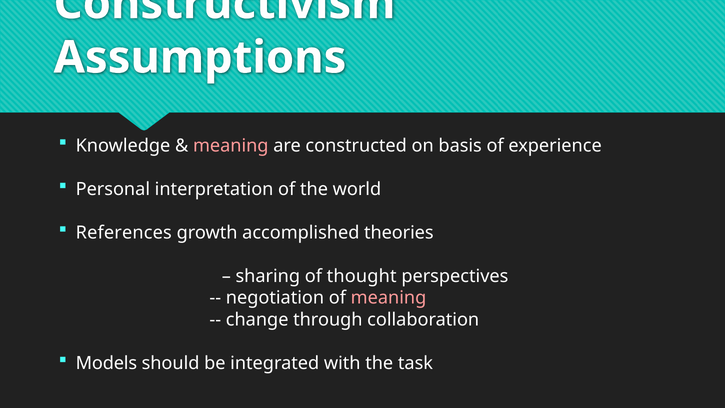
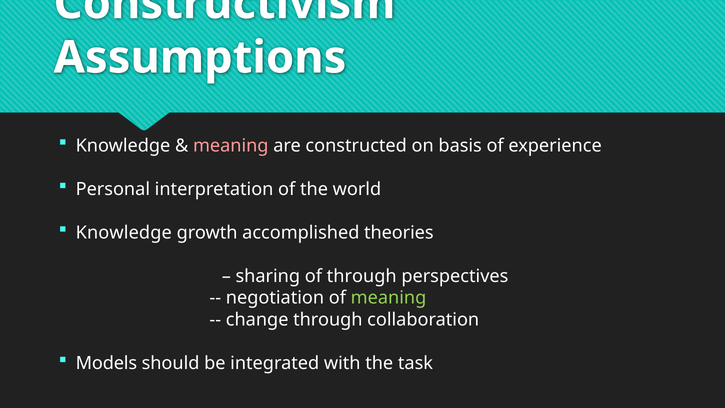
References at (124, 232): References -> Knowledge
of thought: thought -> through
meaning at (389, 298) colour: pink -> light green
